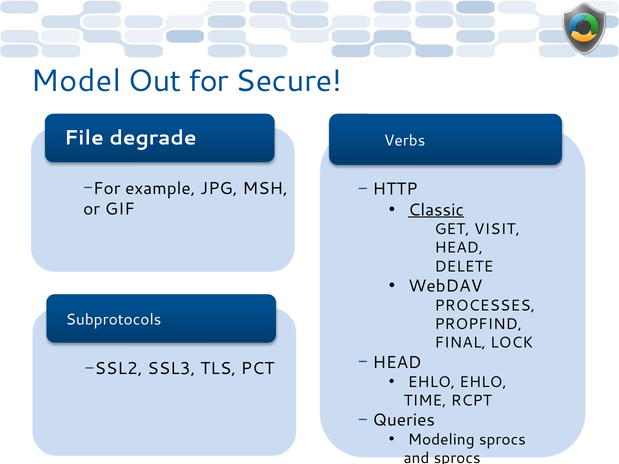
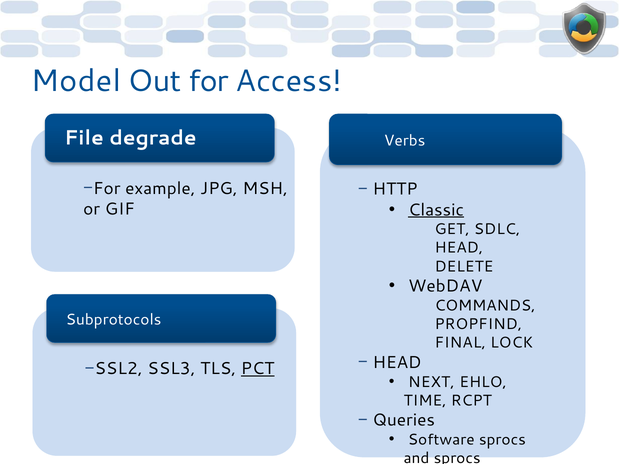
Secure: Secure -> Access
VISIT: VISIT -> SDLC
PROCESSES: PROCESSES -> COMMANDS
PCT underline: none -> present
EHLO at (431, 382): EHLO -> NEXT
Modeling: Modeling -> Software
